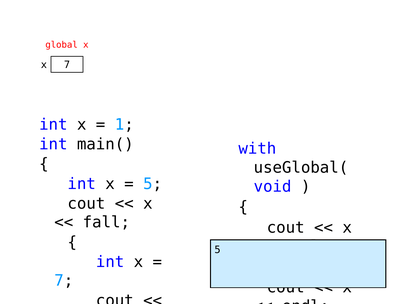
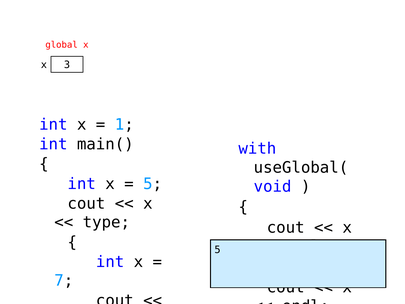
x 7: 7 -> 3
fall: fall -> type
